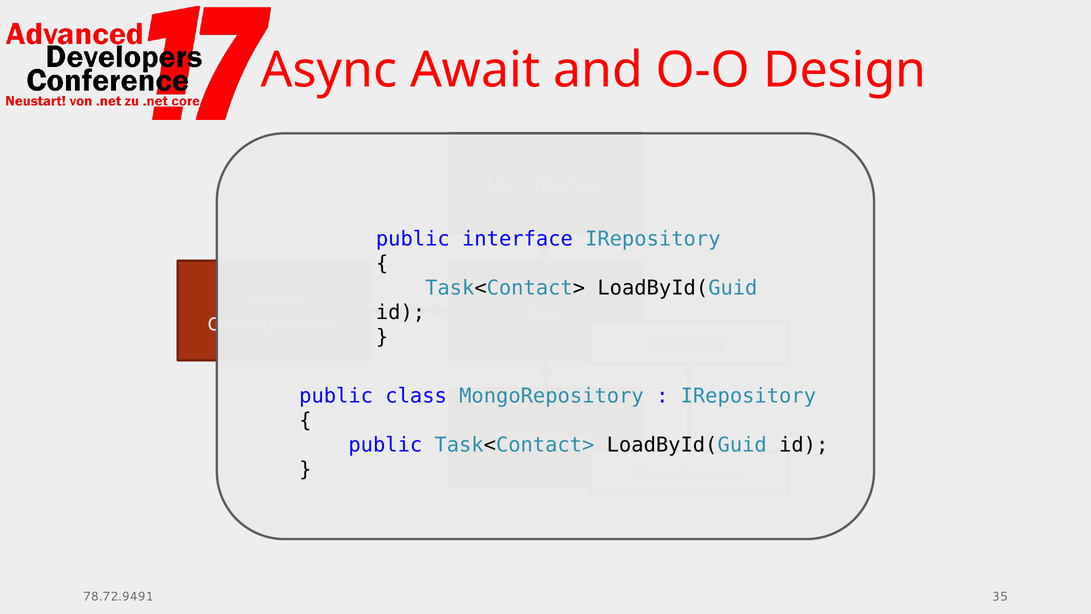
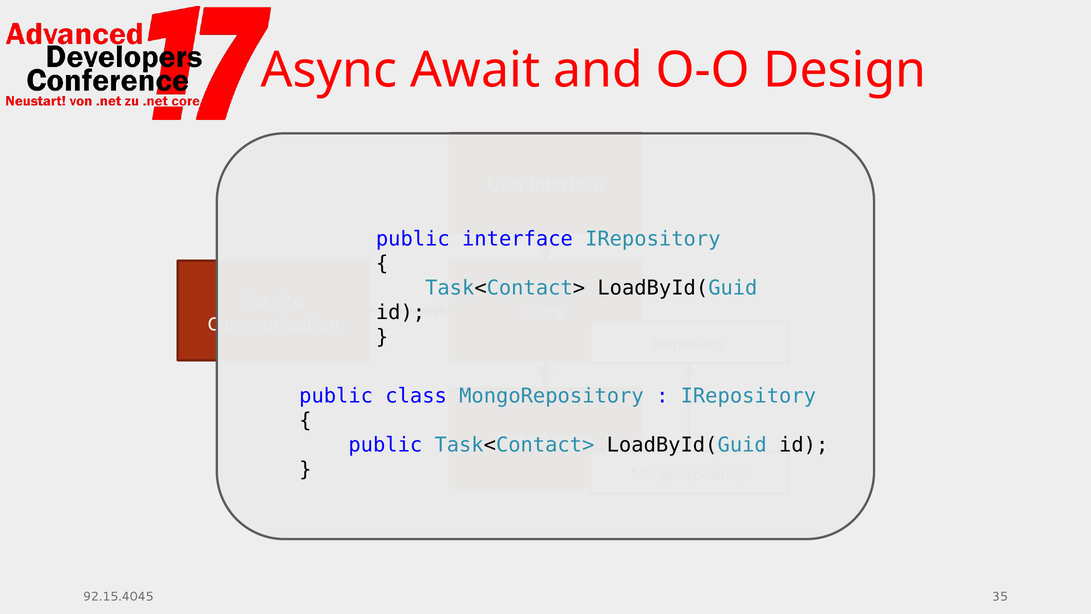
78.72.9491: 78.72.9491 -> 92.15.4045
